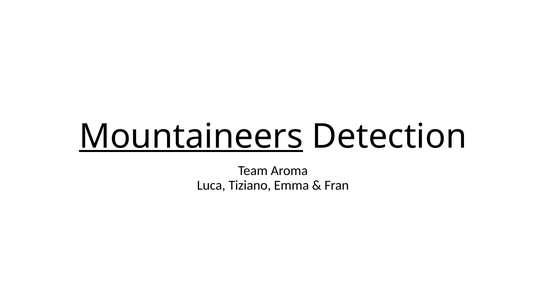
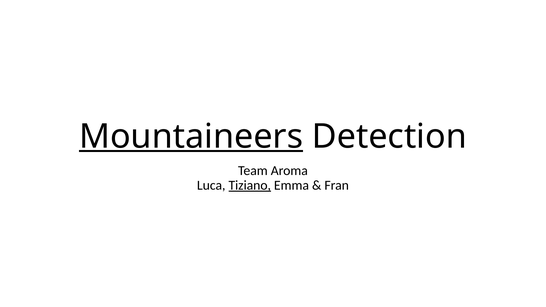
Tiziano underline: none -> present
